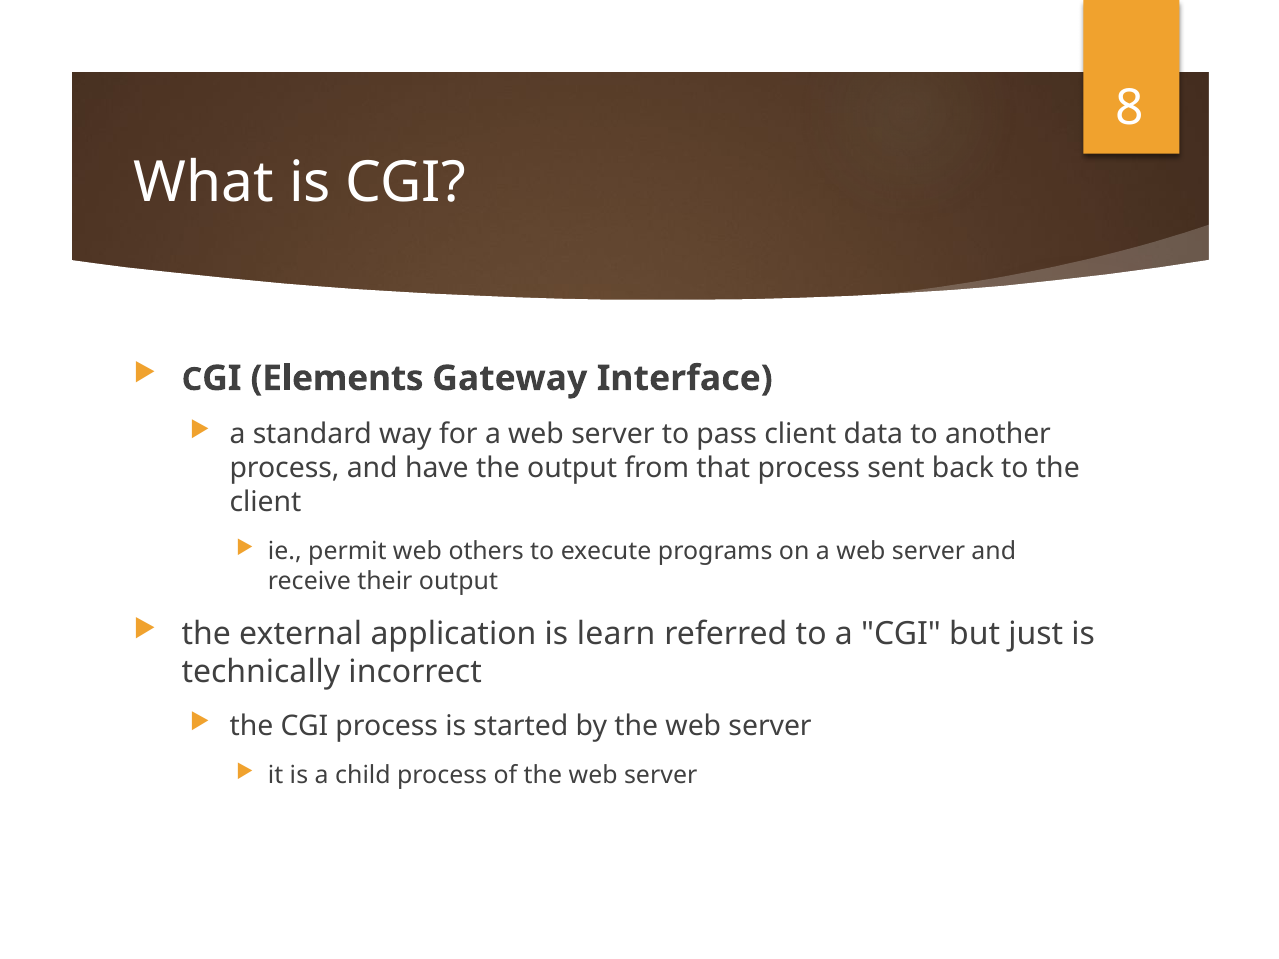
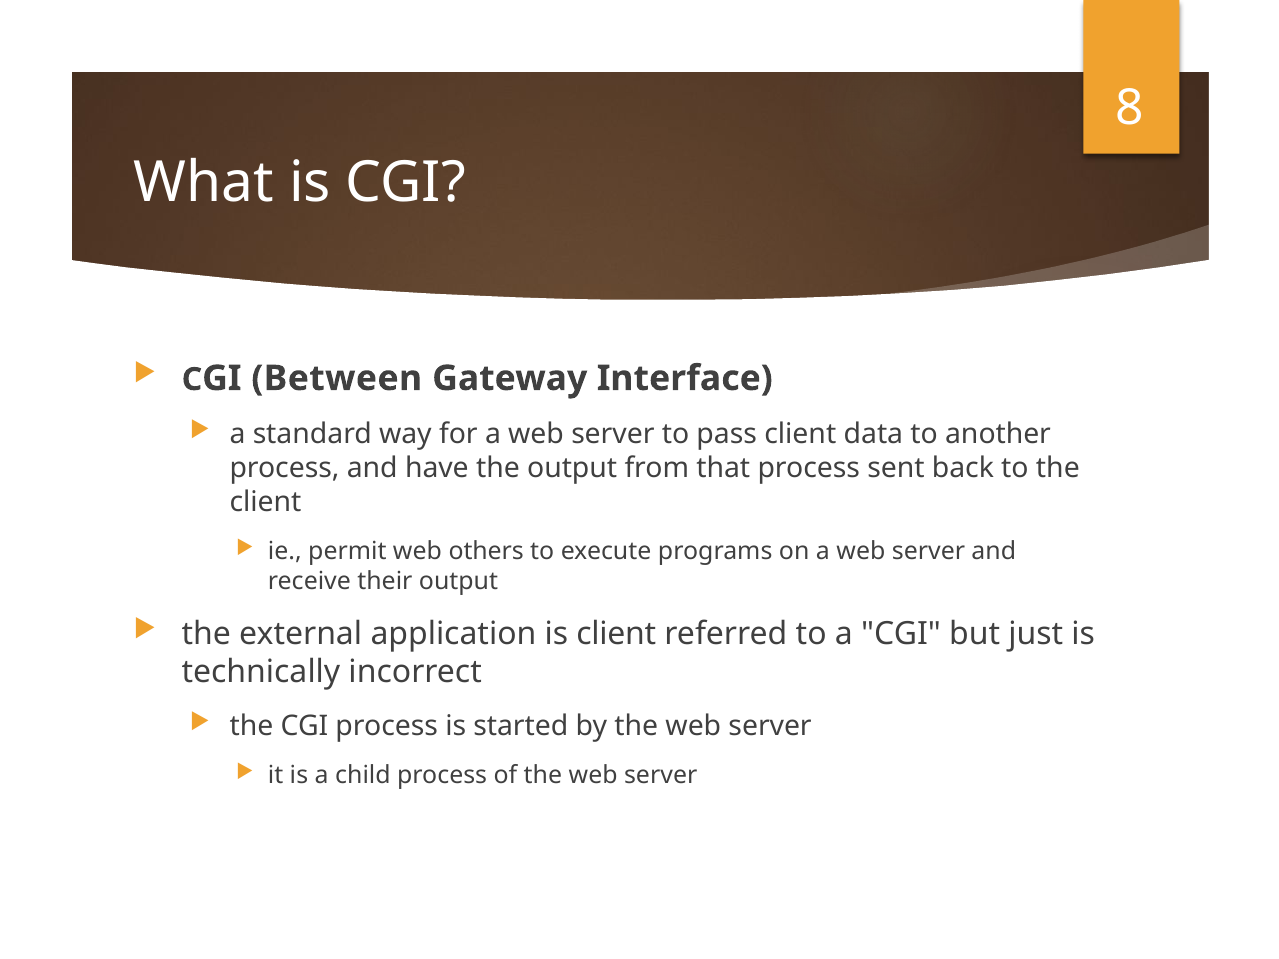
Elements: Elements -> Between
is learn: learn -> client
